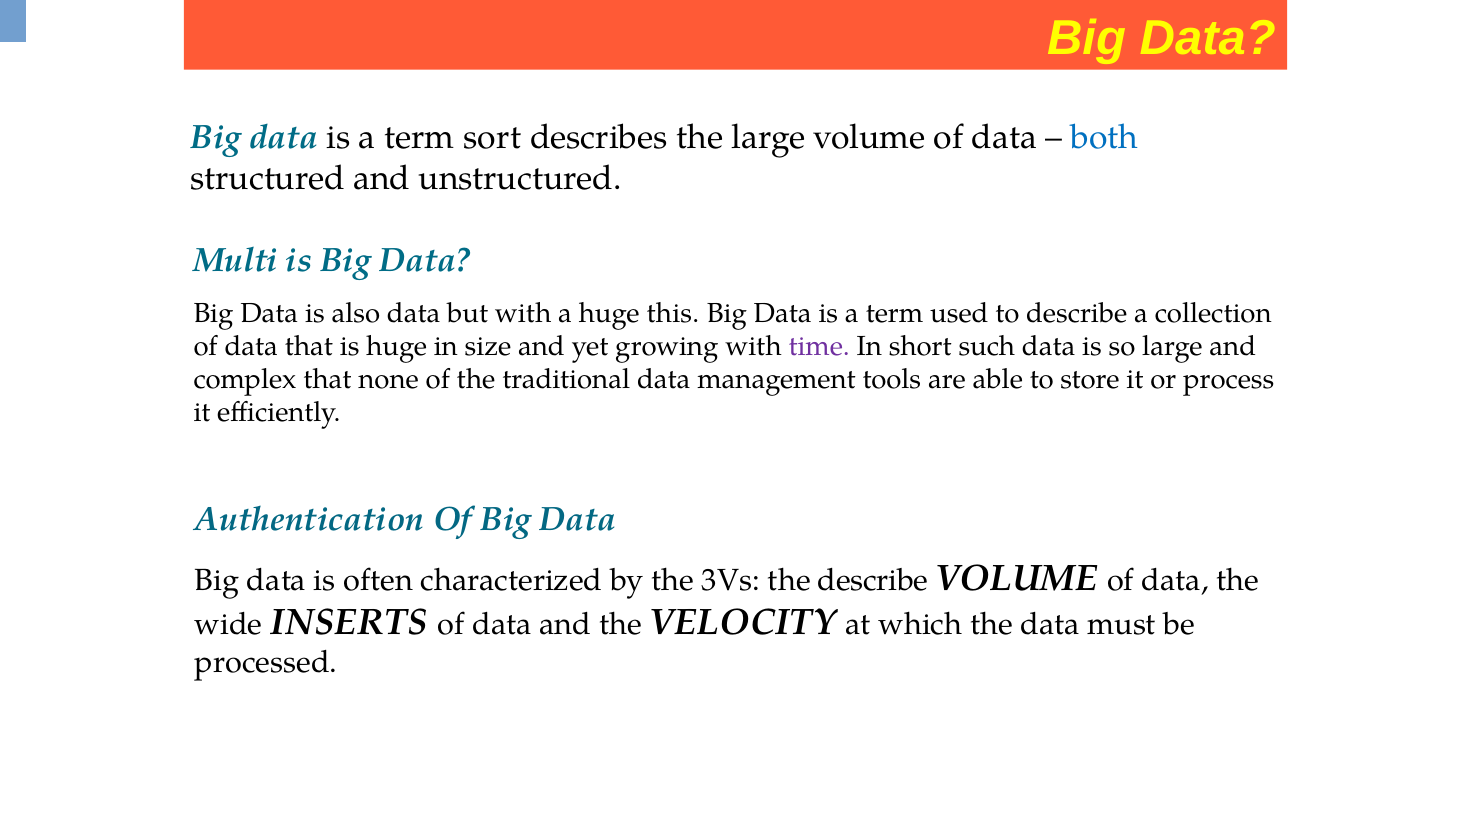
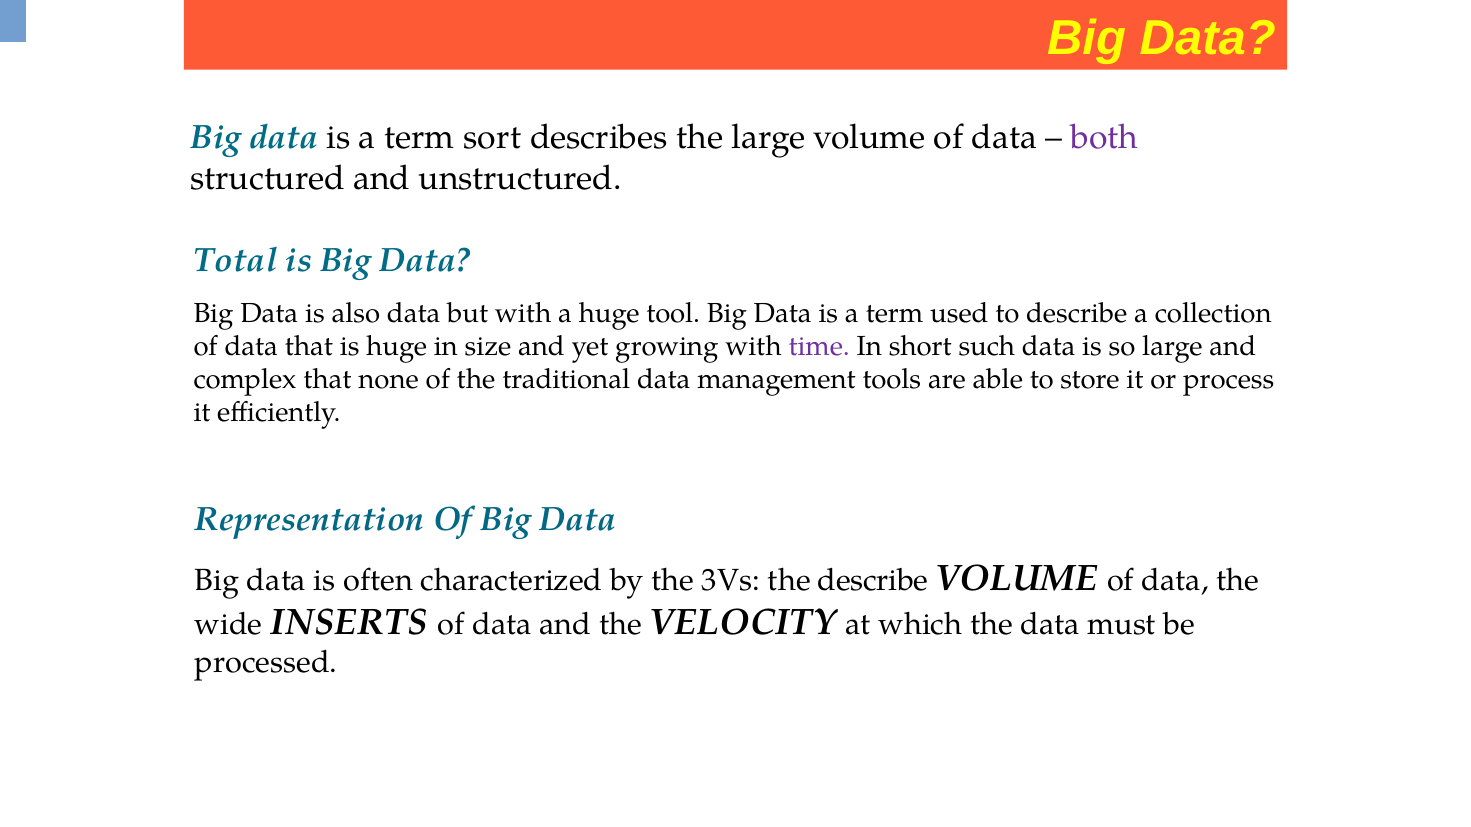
both colour: blue -> purple
Multi: Multi -> Total
this: this -> tool
Authentication: Authentication -> Representation
